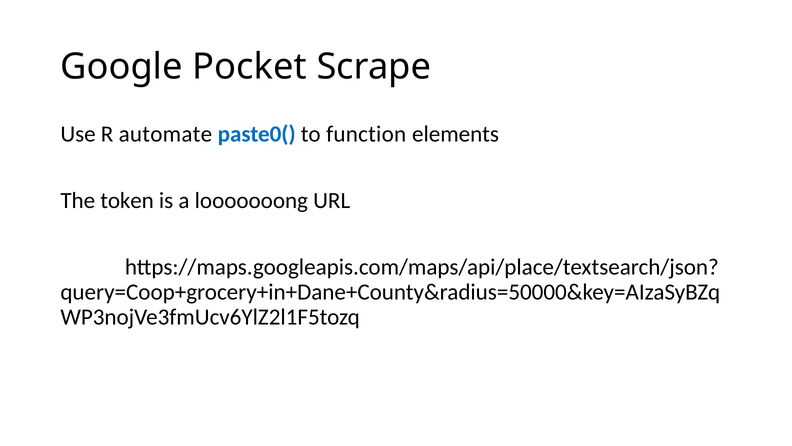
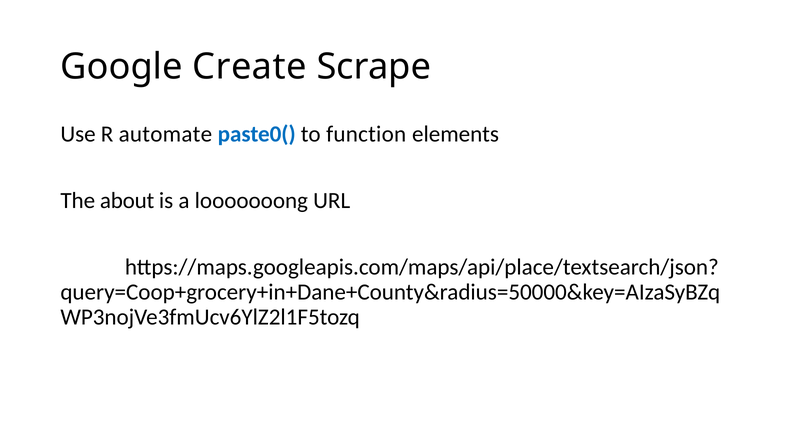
Pocket: Pocket -> Create
token: token -> about
